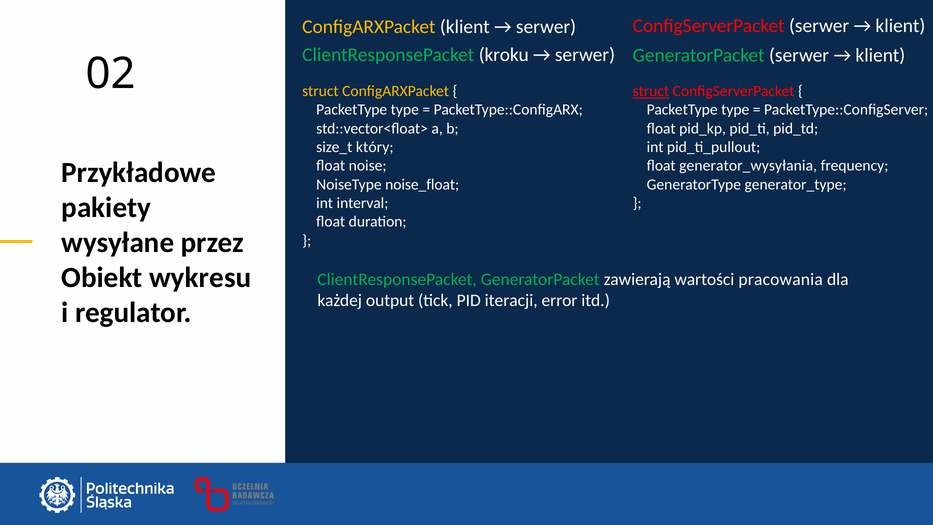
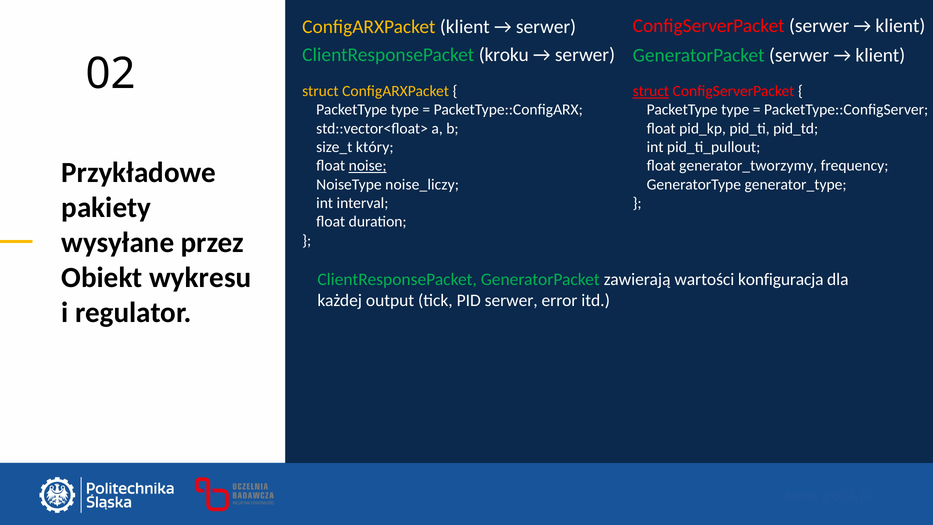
noise underline: none -> present
generator_wysyłania: generator_wysyłania -> generator_tworzymy
noise_float: noise_float -> noise_liczy
pracowania: pracowania -> konfiguracja
PID iteracji: iteracji -> serwer
